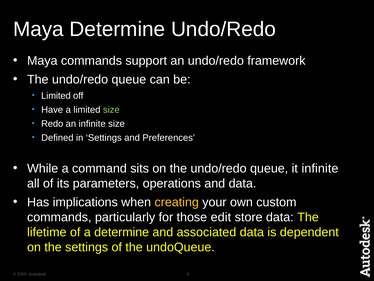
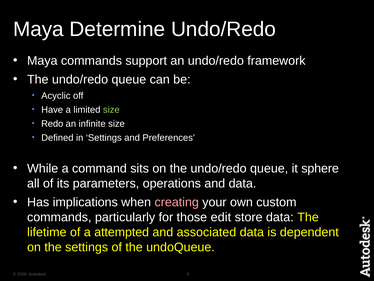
Limited at (56, 96): Limited -> Acyclic
it infinite: infinite -> sphere
creating colour: yellow -> pink
a determine: determine -> attempted
